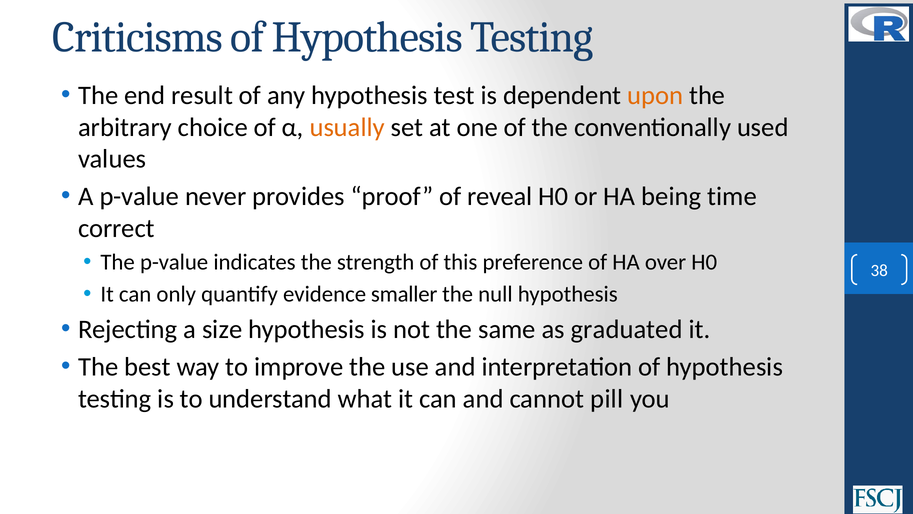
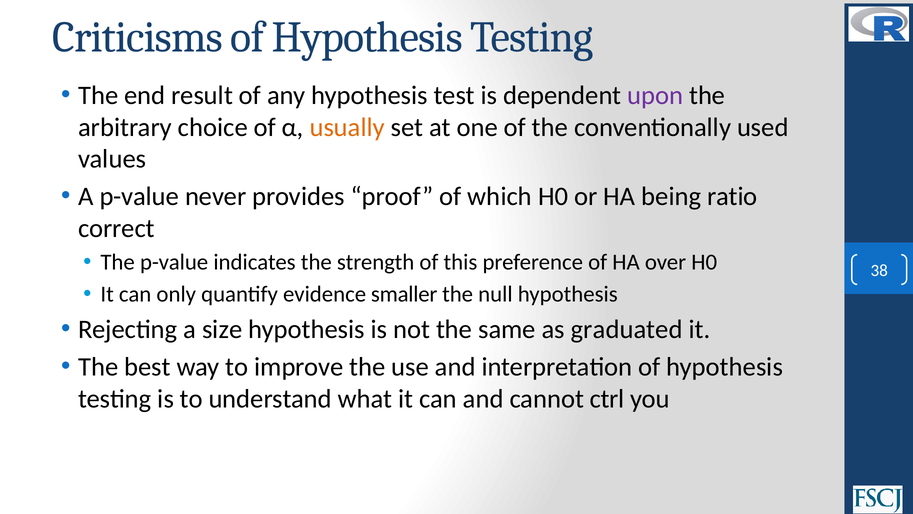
upon colour: orange -> purple
reveal: reveal -> which
time: time -> ratio
pill: pill -> ctrl
